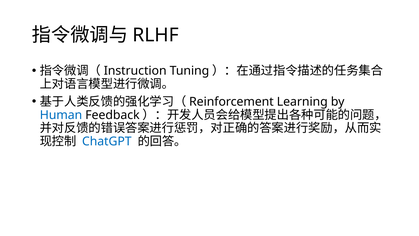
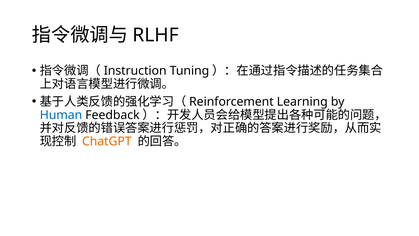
ChatGPT colour: blue -> orange
